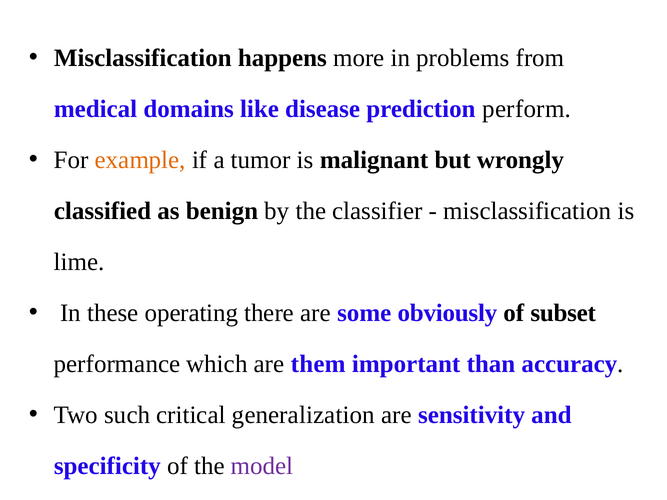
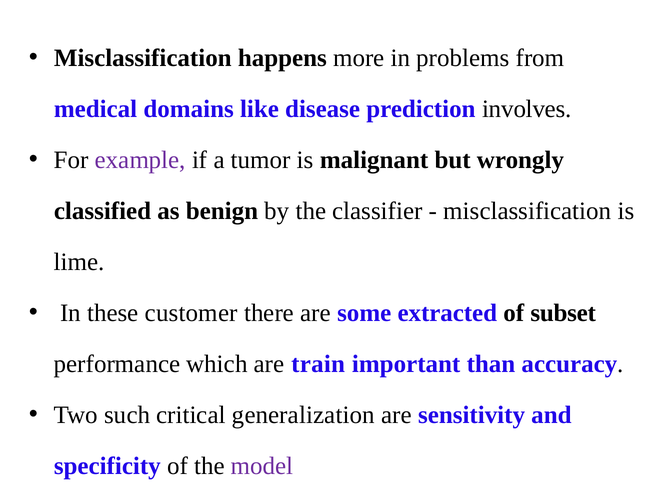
perform: perform -> involves
example colour: orange -> purple
operating: operating -> customer
obviously: obviously -> extracted
them: them -> train
